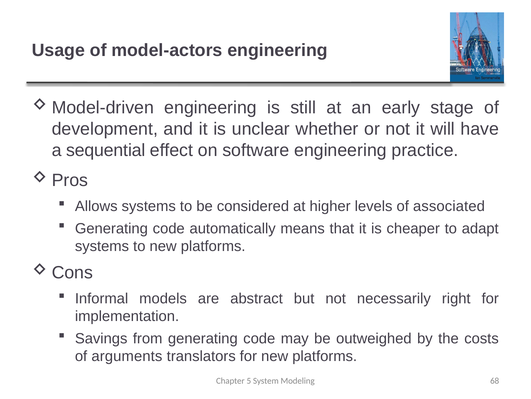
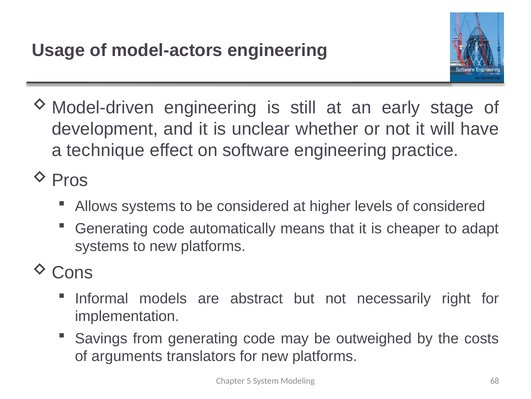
sequential: sequential -> technique
of associated: associated -> considered
